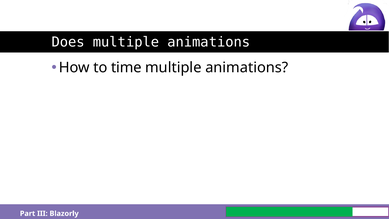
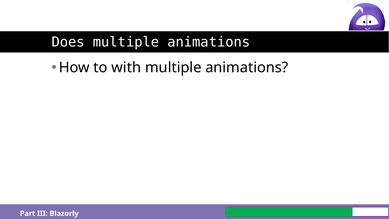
time: time -> with
